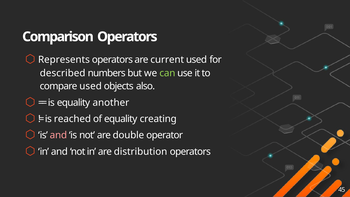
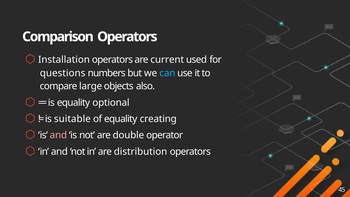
Represents: Represents -> Installation
described: described -> questions
can colour: light green -> light blue
compare used: used -> large
another: another -> optional
reached: reached -> suitable
